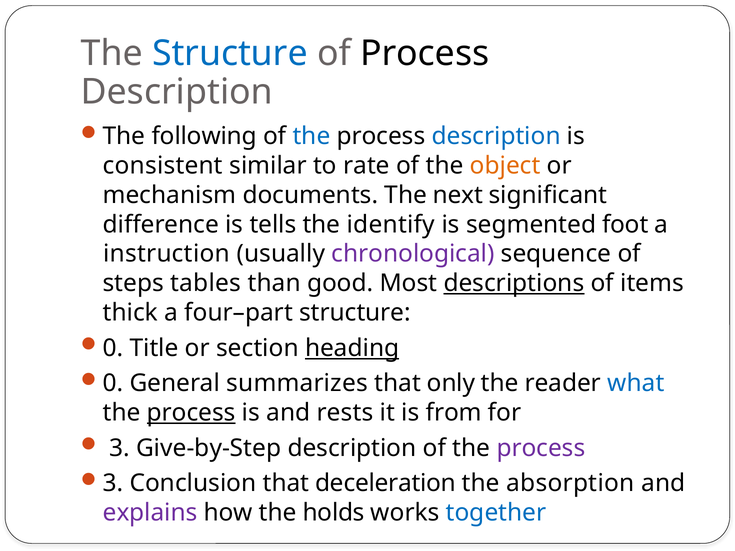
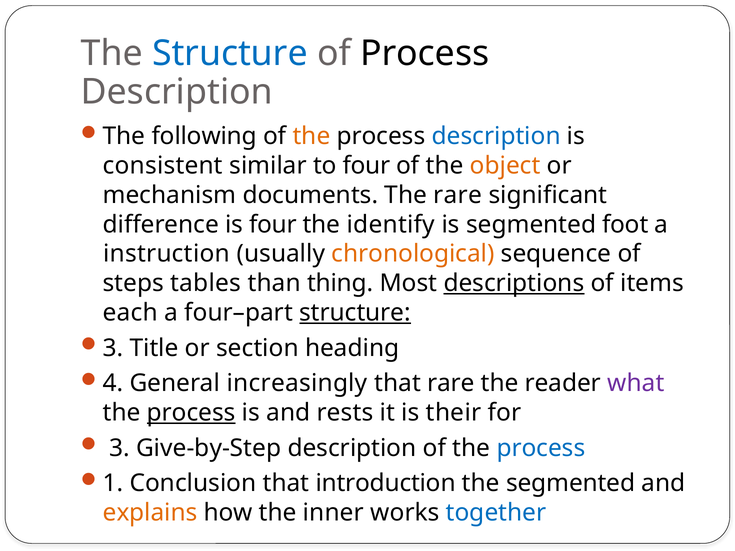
the at (311, 136) colour: blue -> orange
to rate: rate -> four
The next: next -> rare
is tells: tells -> four
chronological colour: purple -> orange
good: good -> thing
thick: thick -> each
structure at (355, 313) underline: none -> present
0 at (113, 348): 0 -> 3
heading underline: present -> none
0 at (113, 383): 0 -> 4
summarizes: summarizes -> increasingly
that only: only -> rare
what colour: blue -> purple
from: from -> their
process at (541, 448) colour: purple -> blue
3 at (113, 484): 3 -> 1
deceleration: deceleration -> introduction
the absorption: absorption -> segmented
explains colour: purple -> orange
holds: holds -> inner
